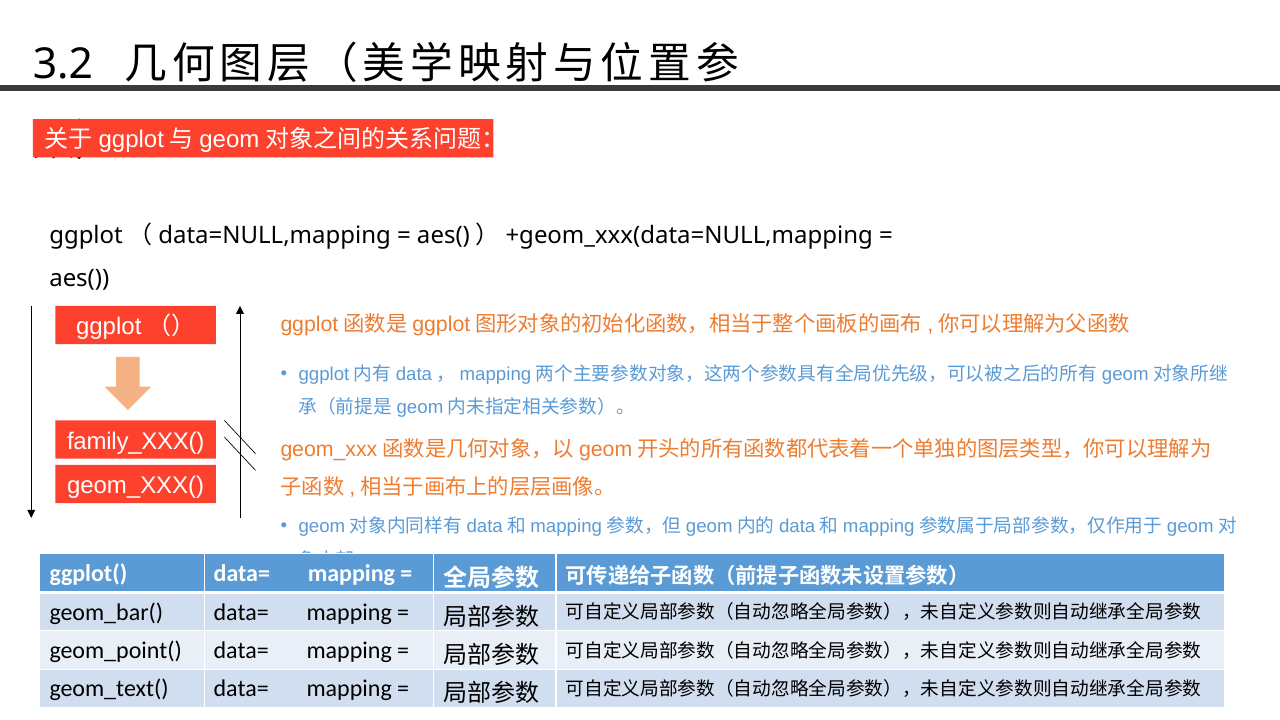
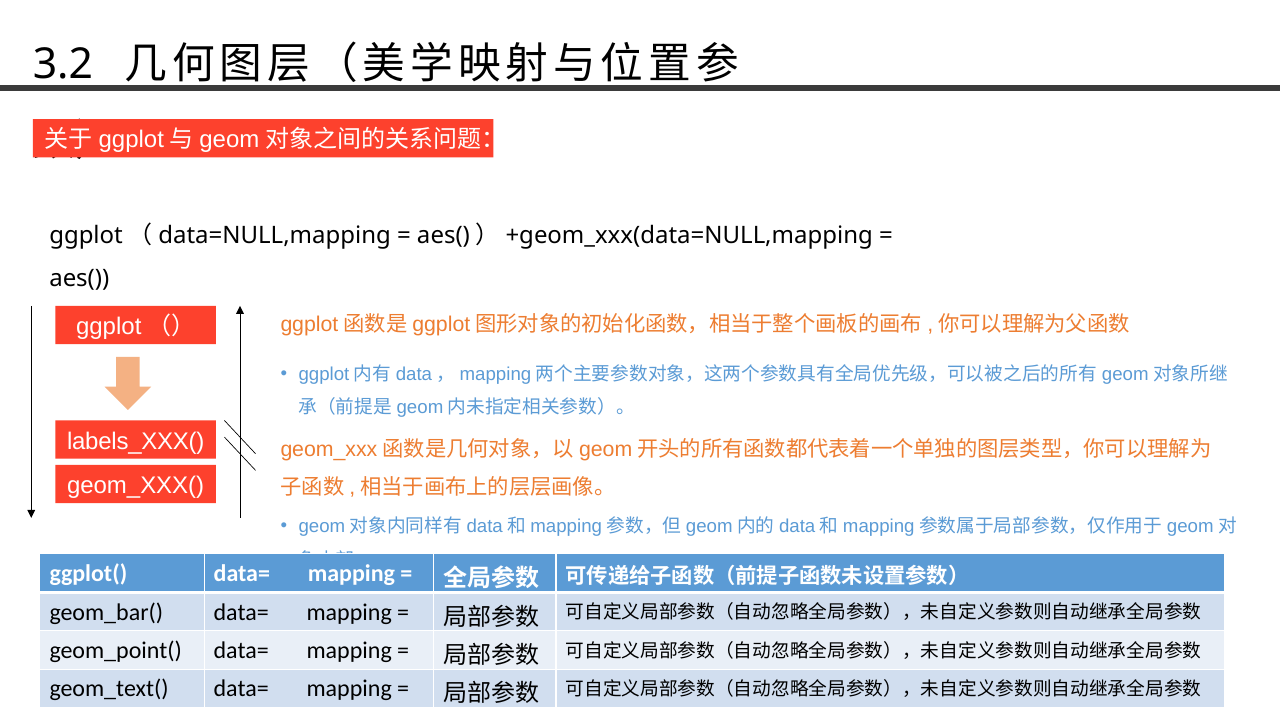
family_XXX(: family_XXX( -> labels_XXX(
